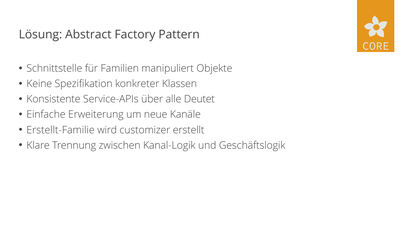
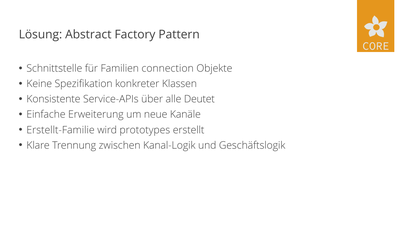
manipuliert: manipuliert -> connection
customizer: customizer -> prototypes
